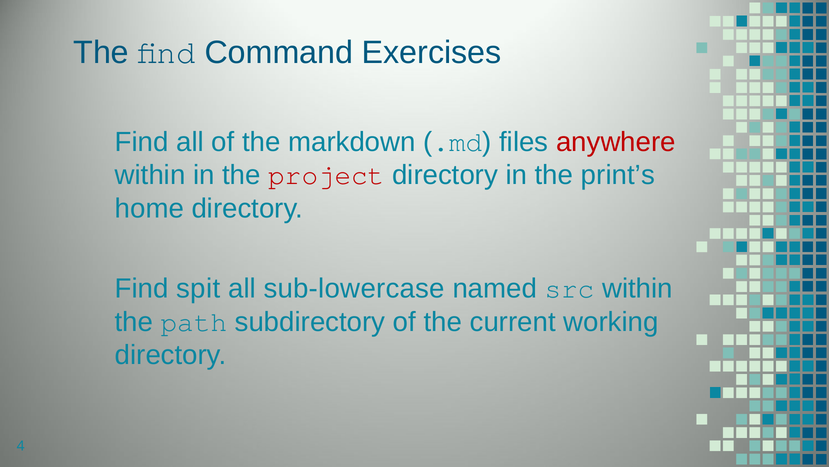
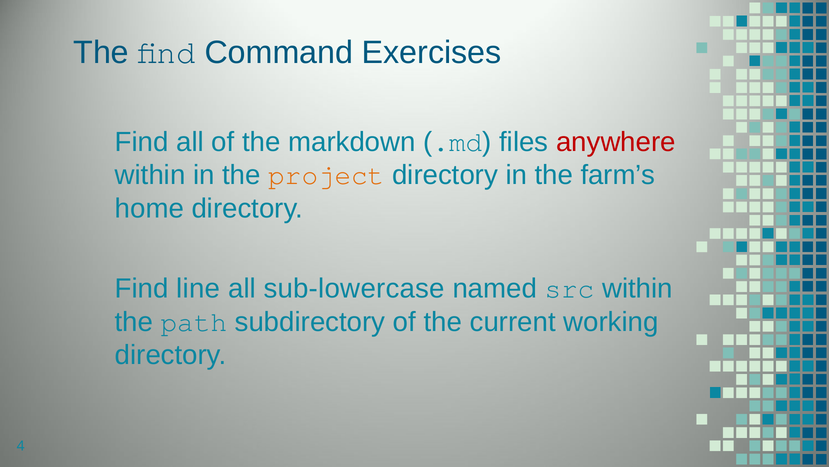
project colour: red -> orange
print’s: print’s -> farm’s
spit: spit -> line
